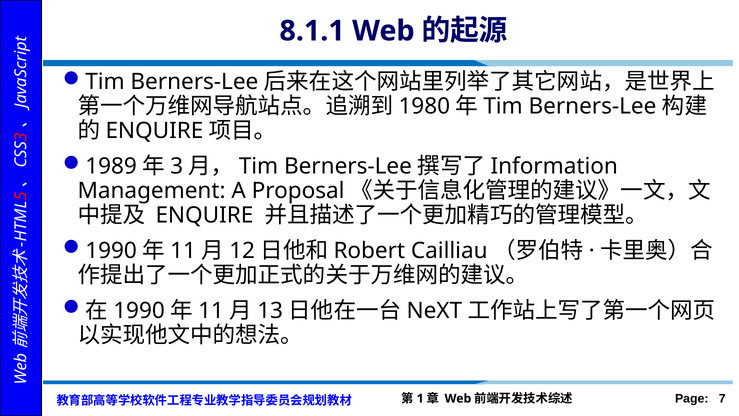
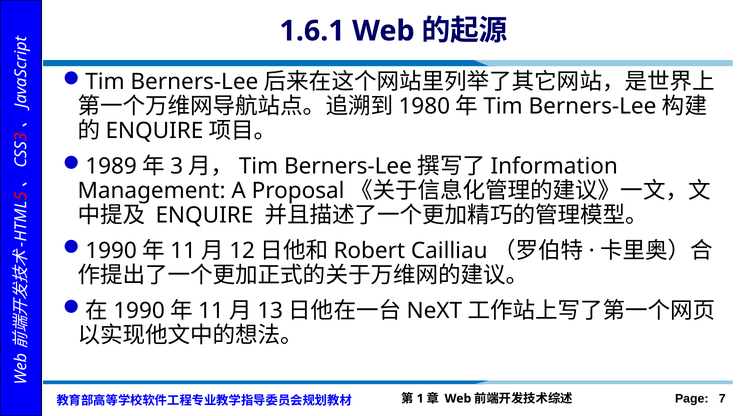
8.1.1: 8.1.1 -> 1.6.1
